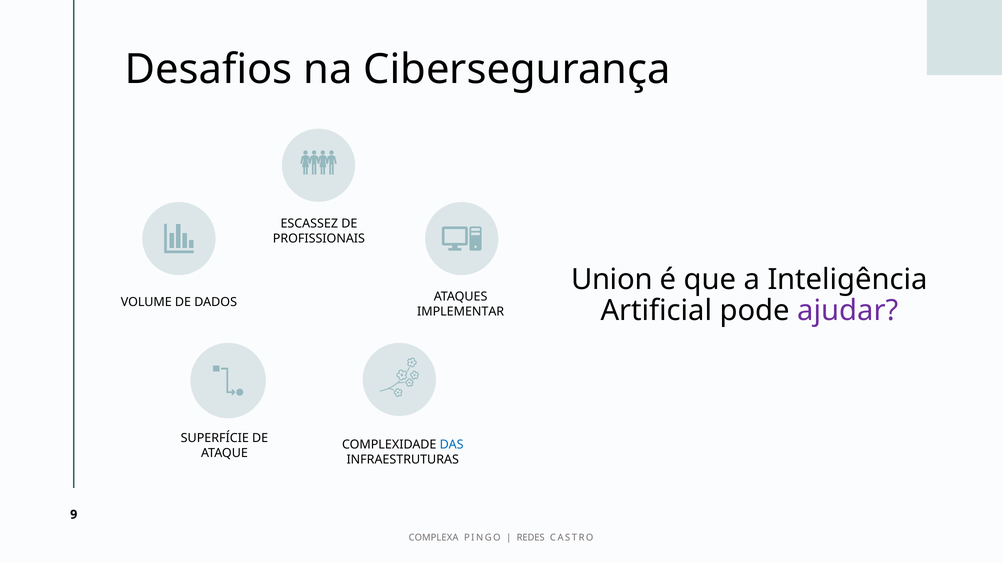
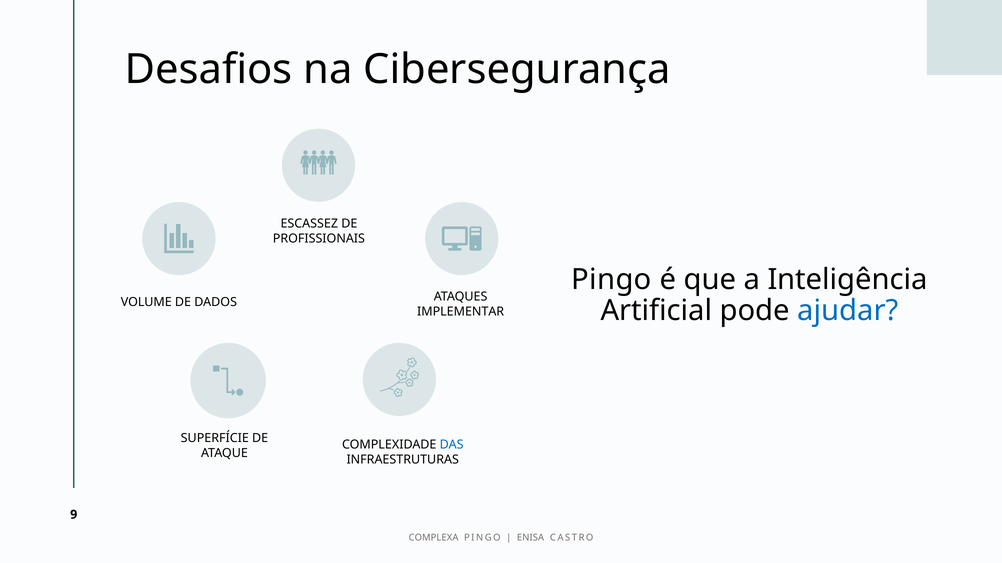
Union at (612, 280): Union -> Pingo
ajudar colour: purple -> blue
REDES: REDES -> ENISA
